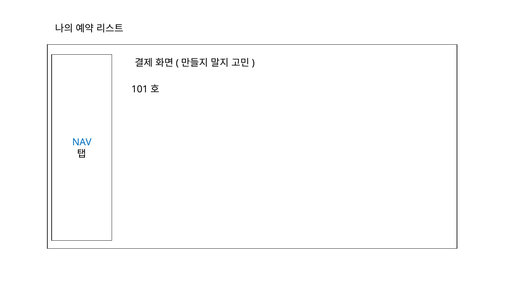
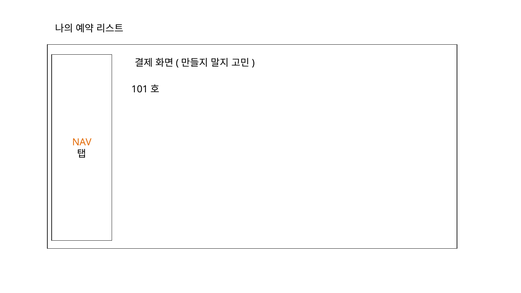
NAV colour: blue -> orange
